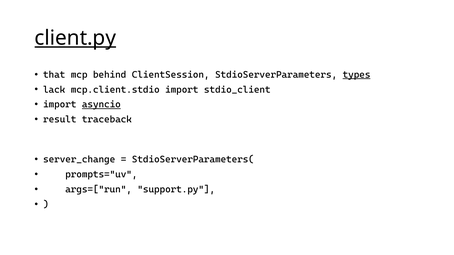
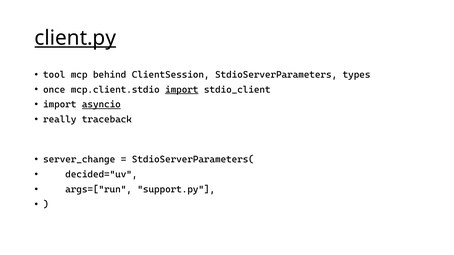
that: that -> tool
types underline: present -> none
lack: lack -> once
import at (182, 90) underline: none -> present
result: result -> really
prompts="uv: prompts="uv -> decided="uv
